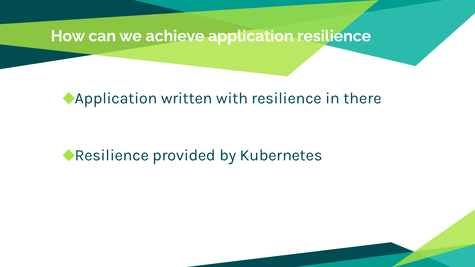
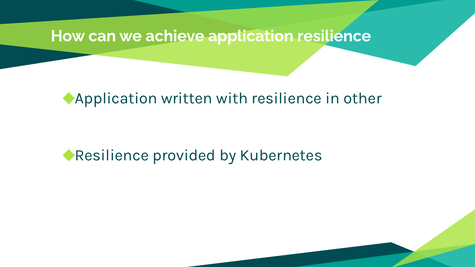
there: there -> other
